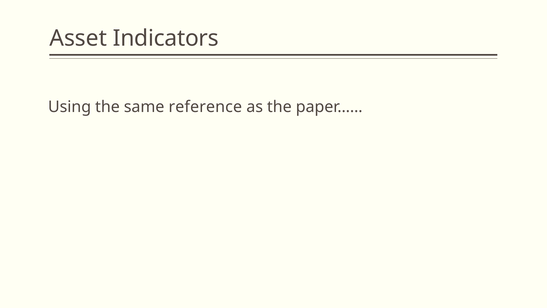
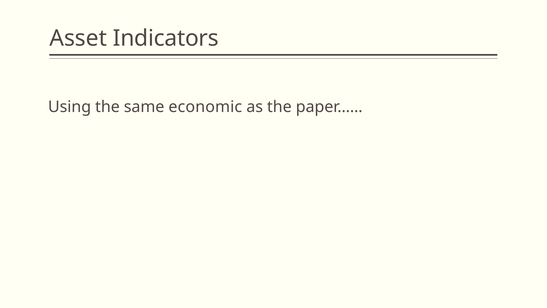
reference: reference -> economic
